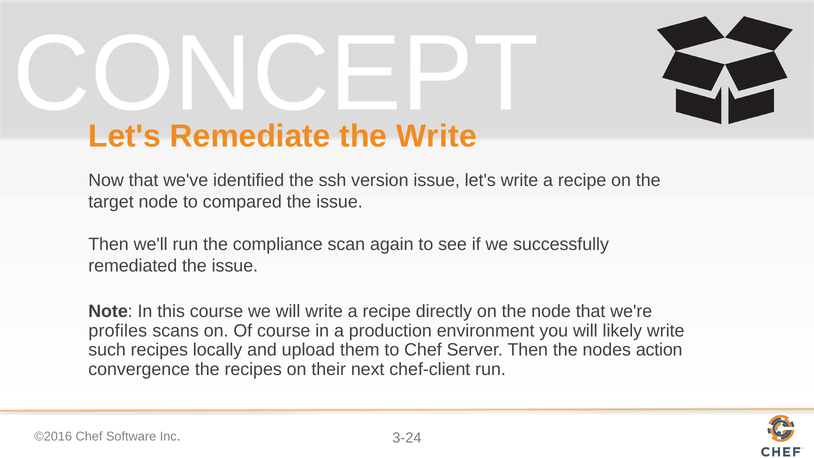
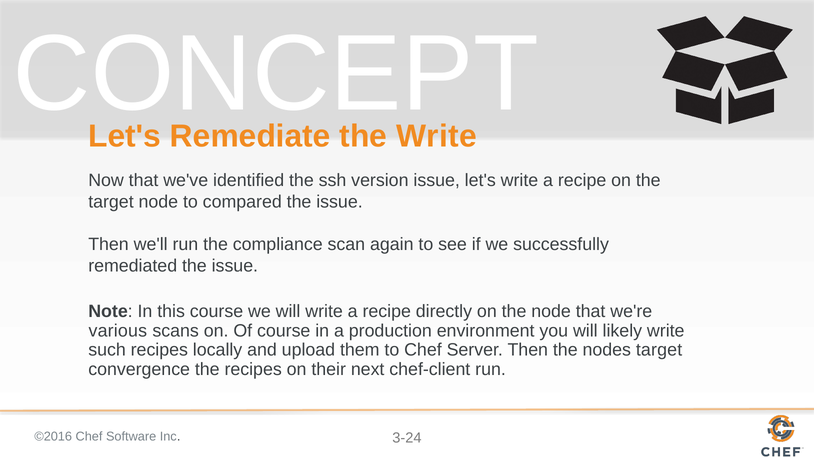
profiles: profiles -> various
nodes action: action -> target
